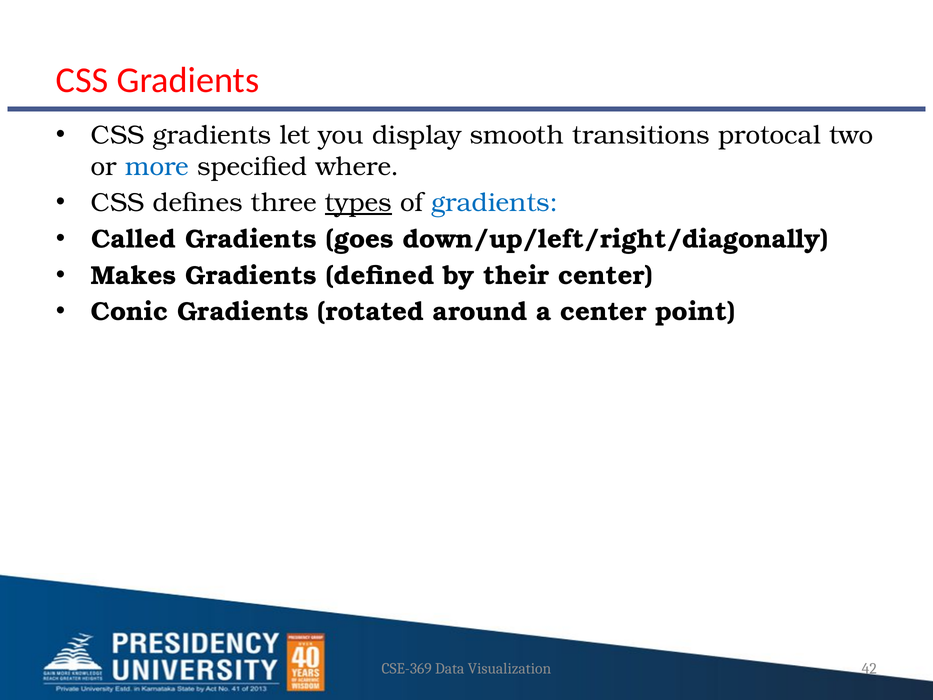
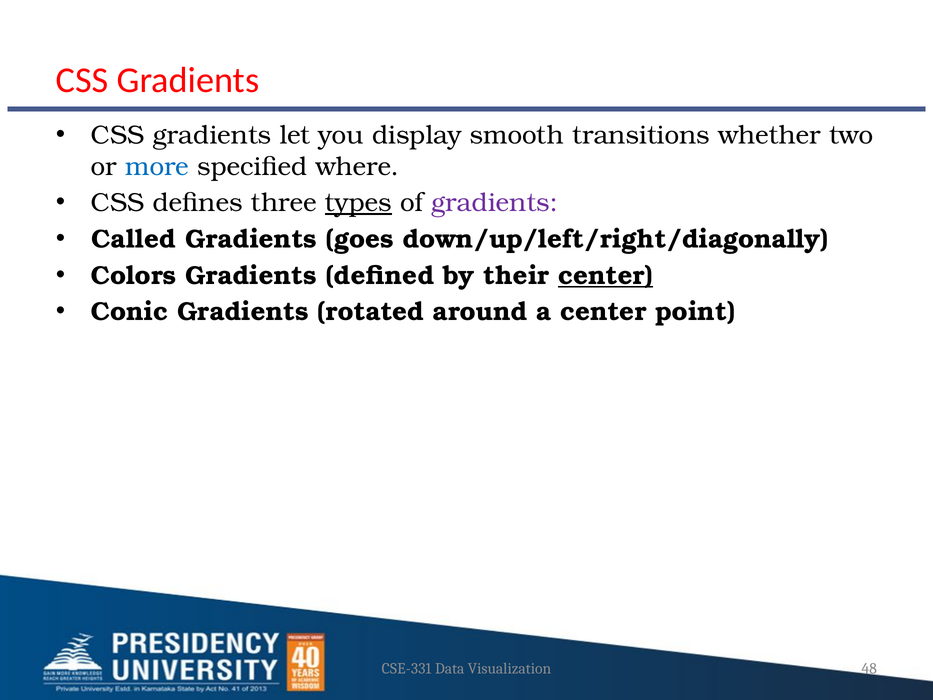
protocal: protocal -> whether
gradients at (495, 203) colour: blue -> purple
Makes: Makes -> Colors
center at (606, 275) underline: none -> present
CSE-369: CSE-369 -> CSE-331
42: 42 -> 48
